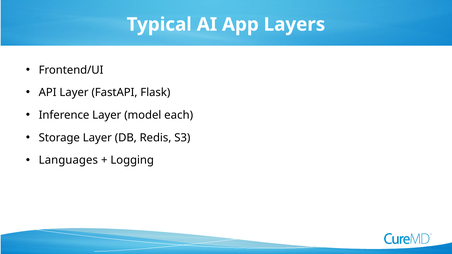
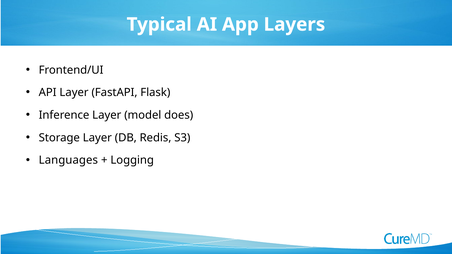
each: each -> does
